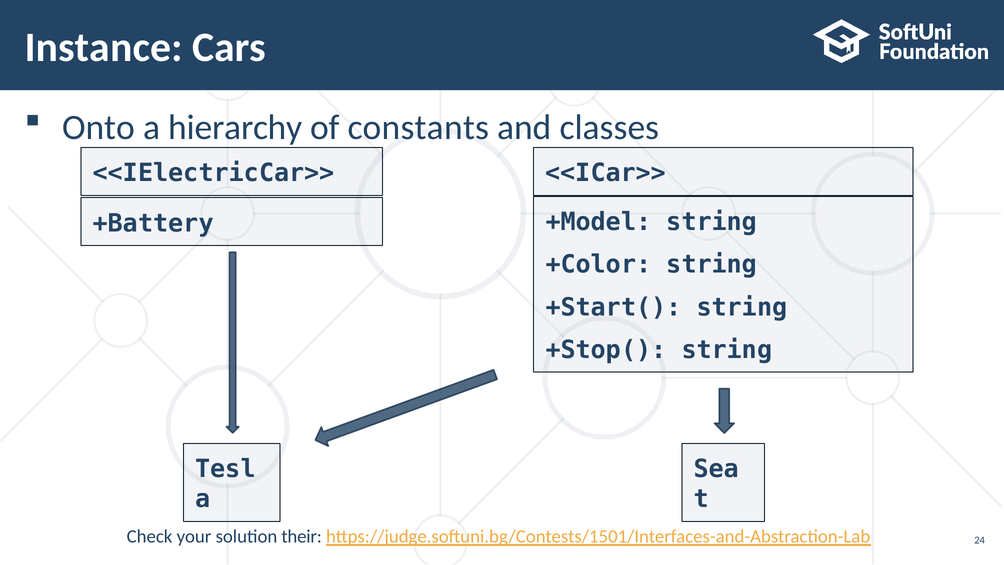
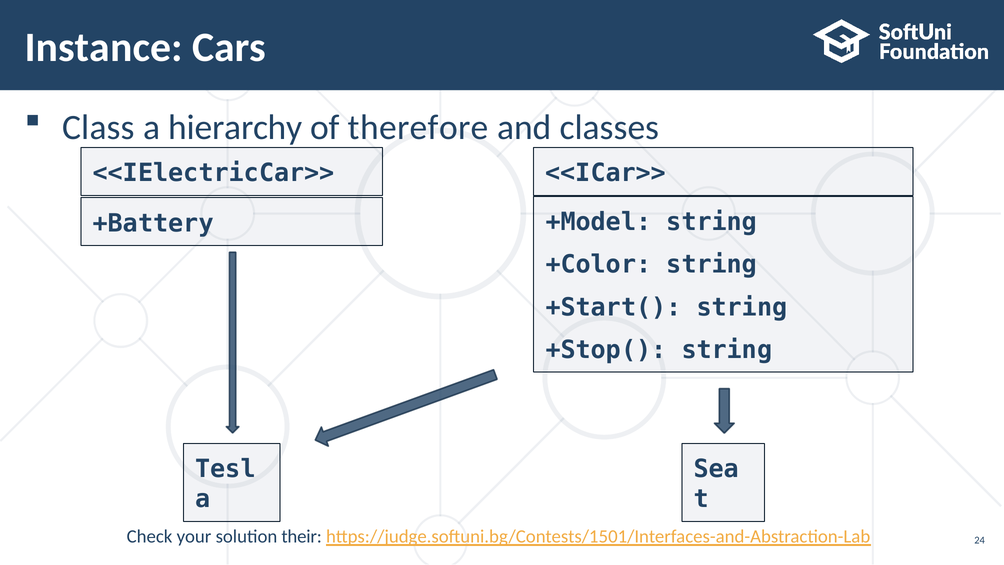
Onto: Onto -> Class
constants: constants -> therefore
